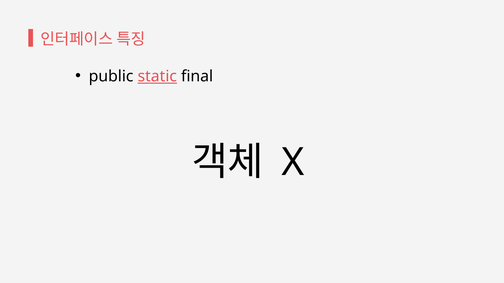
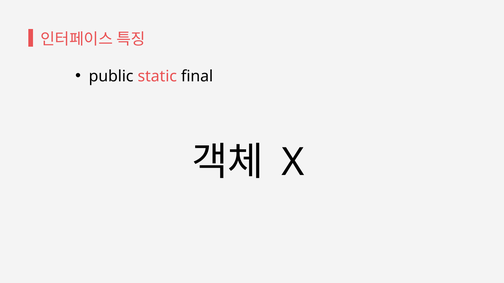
static underline: present -> none
